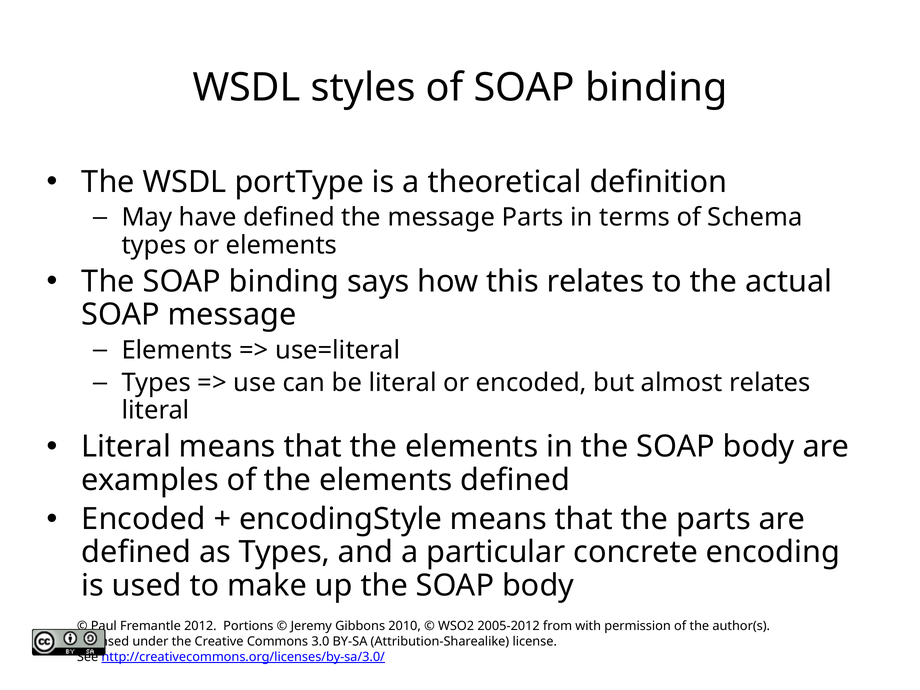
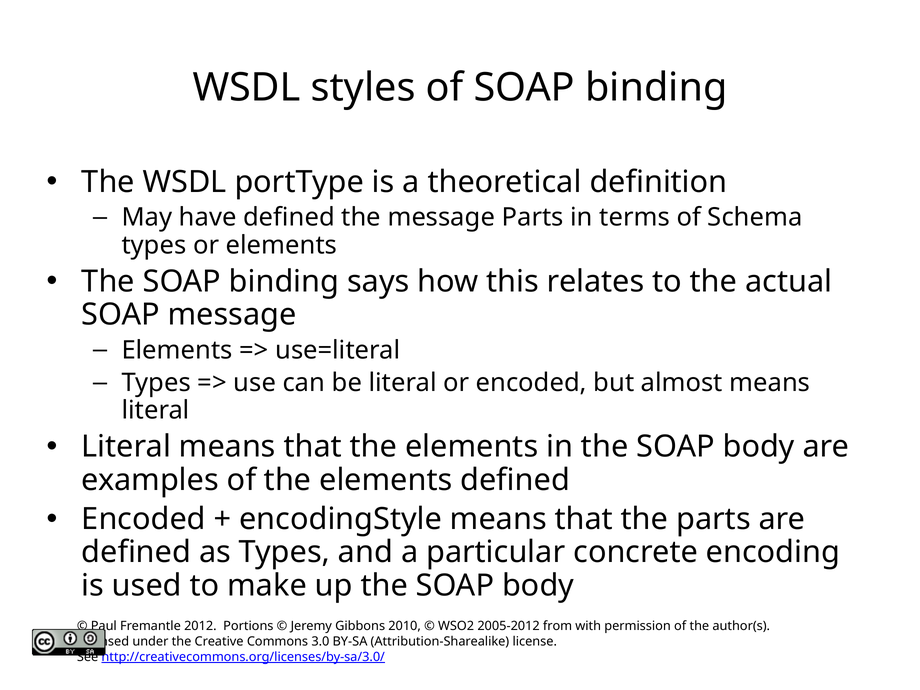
almost relates: relates -> means
